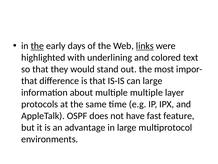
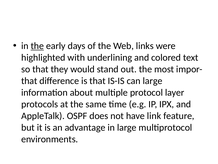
links underline: present -> none
multiple multiple: multiple -> protocol
fast: fast -> link
